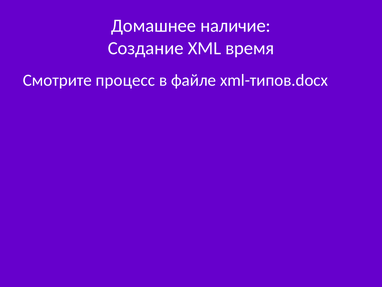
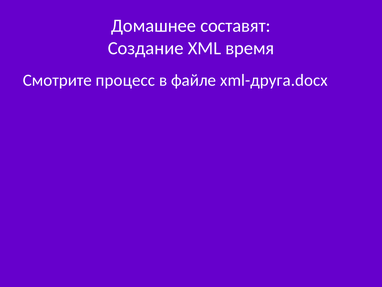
наличие: наличие -> составят
xml-типов.docx: xml-типов.docx -> xml-друга.docx
